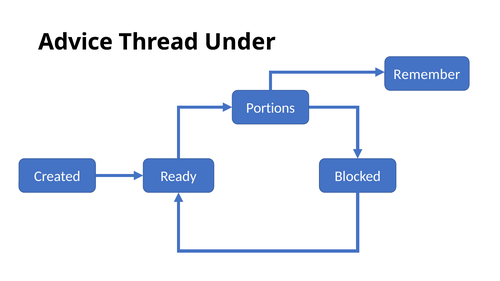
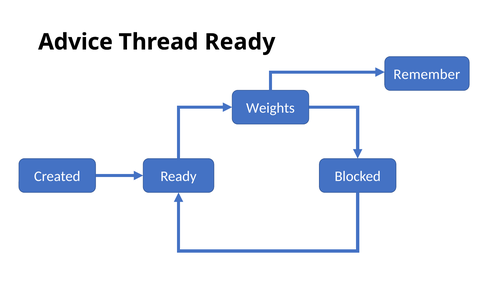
Thread Under: Under -> Ready
Portions: Portions -> Weights
